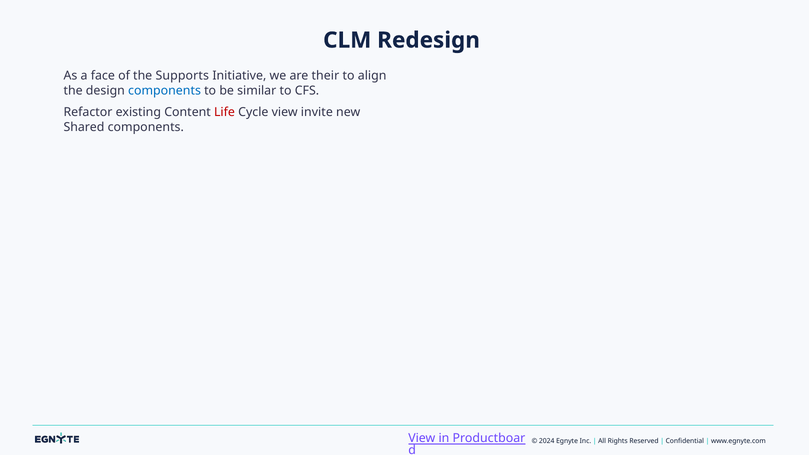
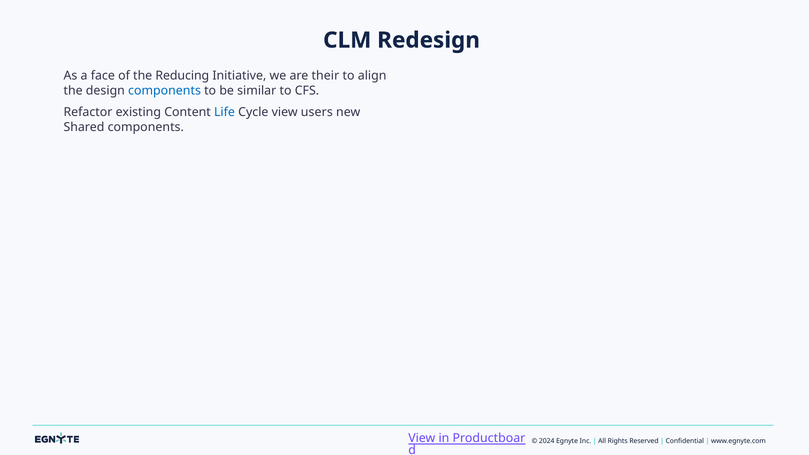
Supports: Supports -> Reducing
Life colour: red -> blue
invite: invite -> users
